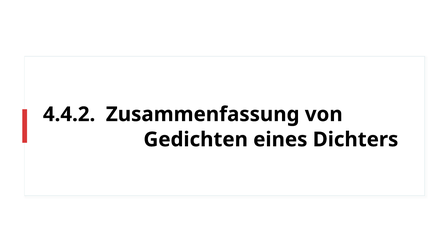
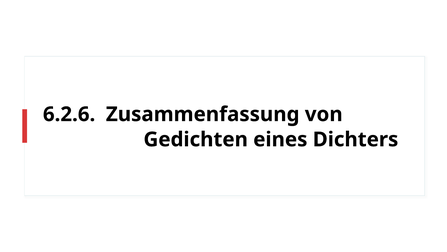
4.4.2: 4.4.2 -> 6.2.6
